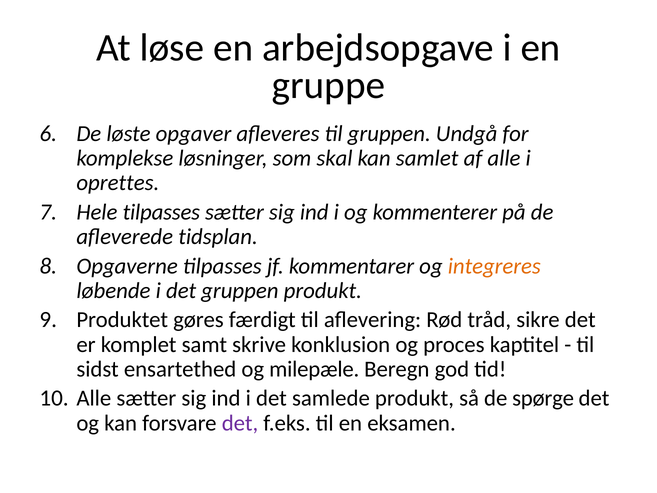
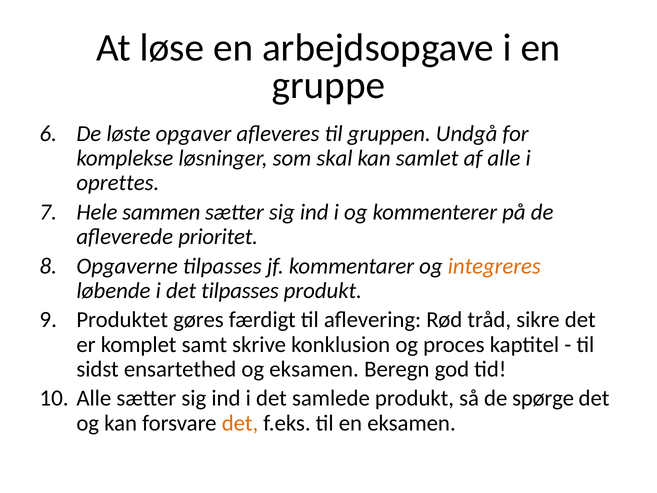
Hele tilpasses: tilpasses -> sammen
tidsplan: tidsplan -> prioritet
det gruppen: gruppen -> tilpasses
og milepæle: milepæle -> eksamen
det at (240, 423) colour: purple -> orange
